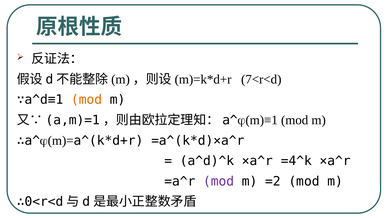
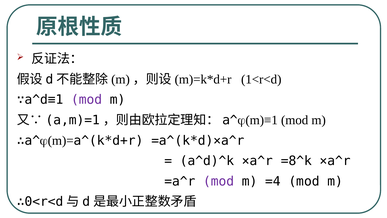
7<r<d: 7<r<d -> 1<r<d
mod at (87, 100) colour: orange -> purple
=4^k: =4^k -> =8^k
=2: =2 -> =4
